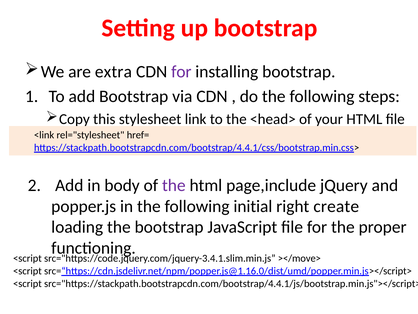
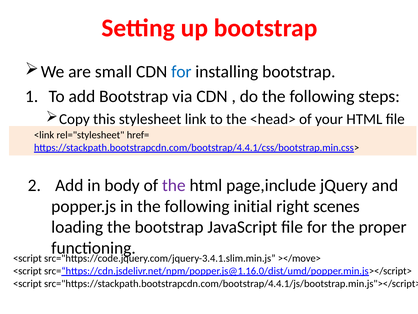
extra: extra -> small
for at (181, 72) colour: purple -> blue
create: create -> scenes
